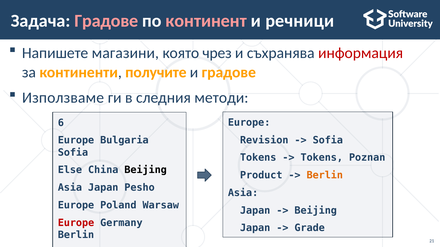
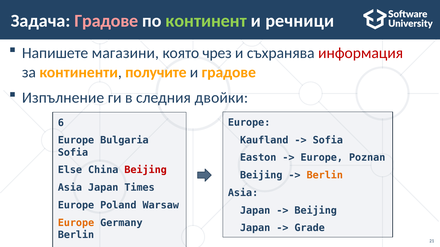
континент colour: pink -> light green
Използваме: Използваме -> Изпълнение
методи: методи -> двойки
Revision: Revision -> Kaufland
Tokens at (258, 158): Tokens -> Easton
Tokens at (322, 158): Tokens -> Europe
Beijing at (146, 170) colour: black -> red
Product at (261, 176): Product -> Beijing
Pesho: Pesho -> Times
Europe at (76, 223) colour: red -> orange
